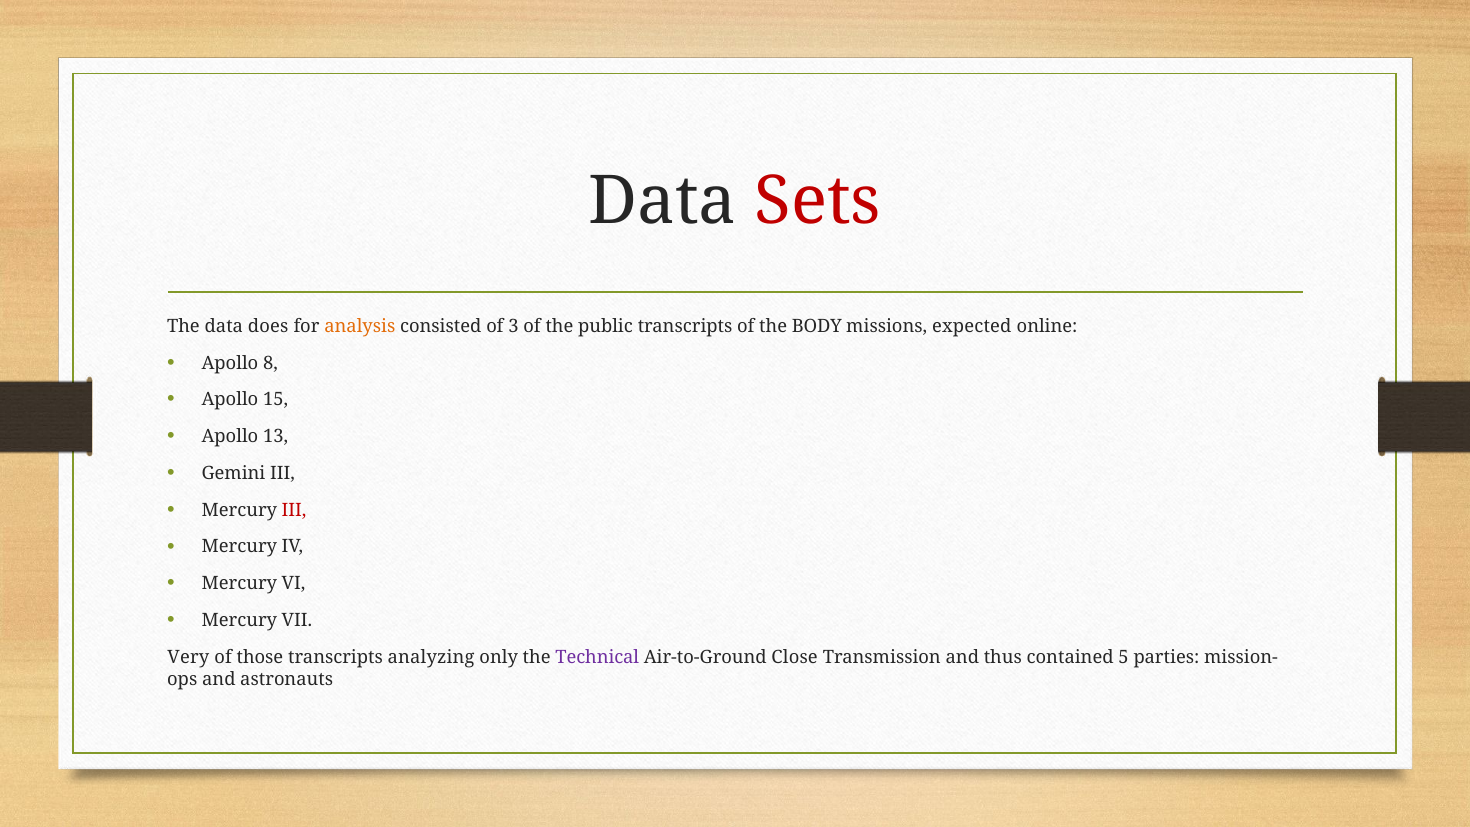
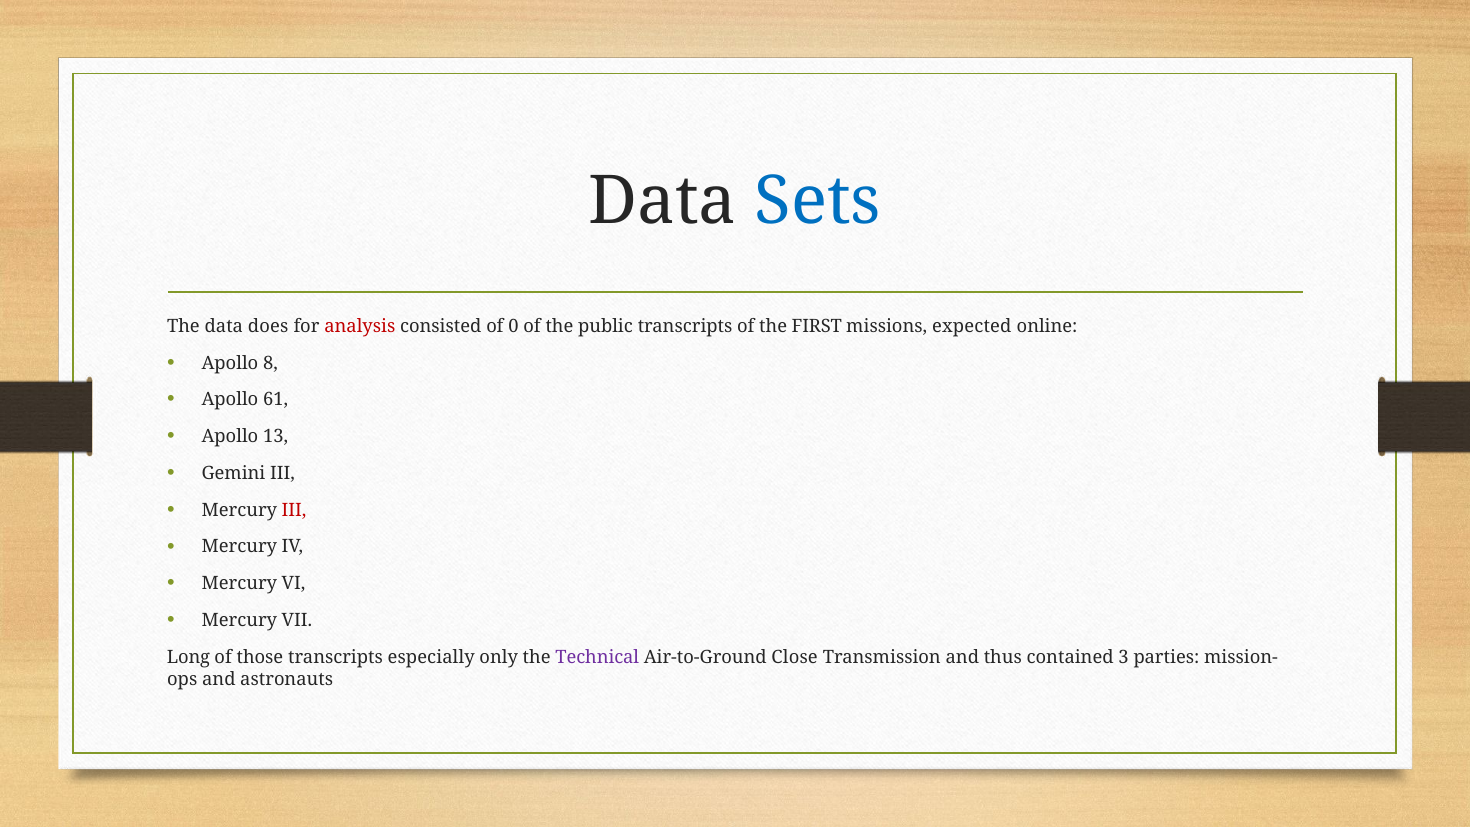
Sets colour: red -> blue
analysis colour: orange -> red
3: 3 -> 0
BODY: BODY -> FIRST
15: 15 -> 61
Very: Very -> Long
analyzing: analyzing -> especially
5: 5 -> 3
